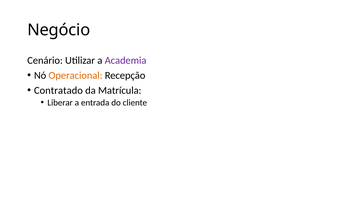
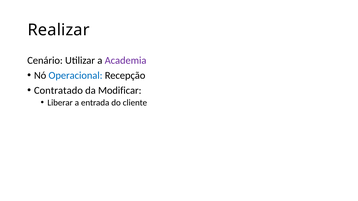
Negócio: Negócio -> Realizar
Operacional colour: orange -> blue
Matrícula: Matrícula -> Modificar
